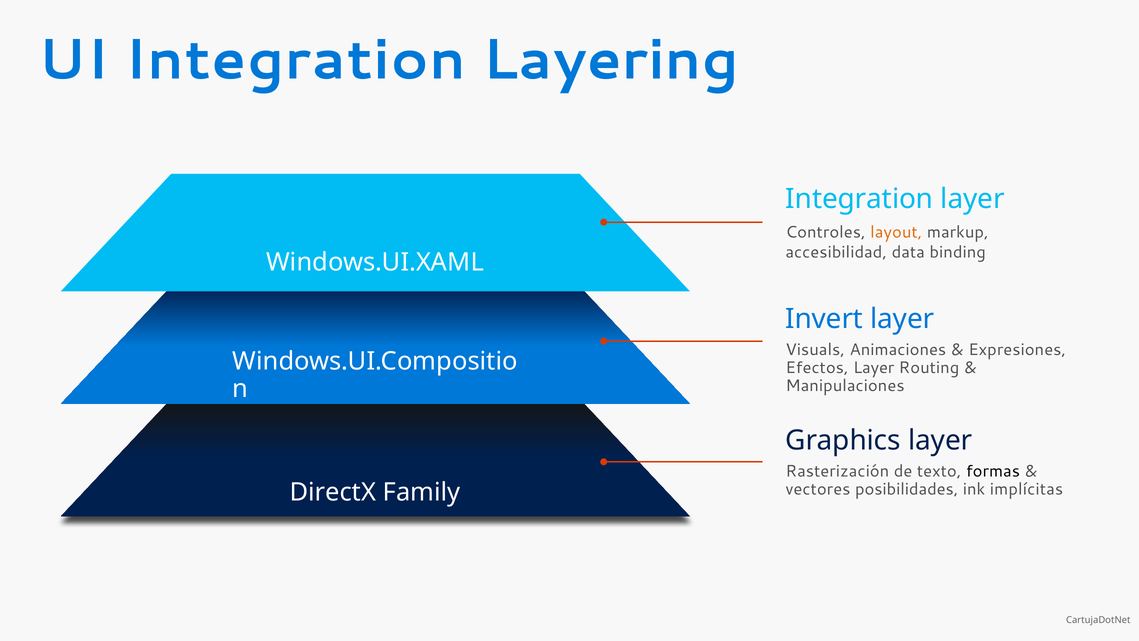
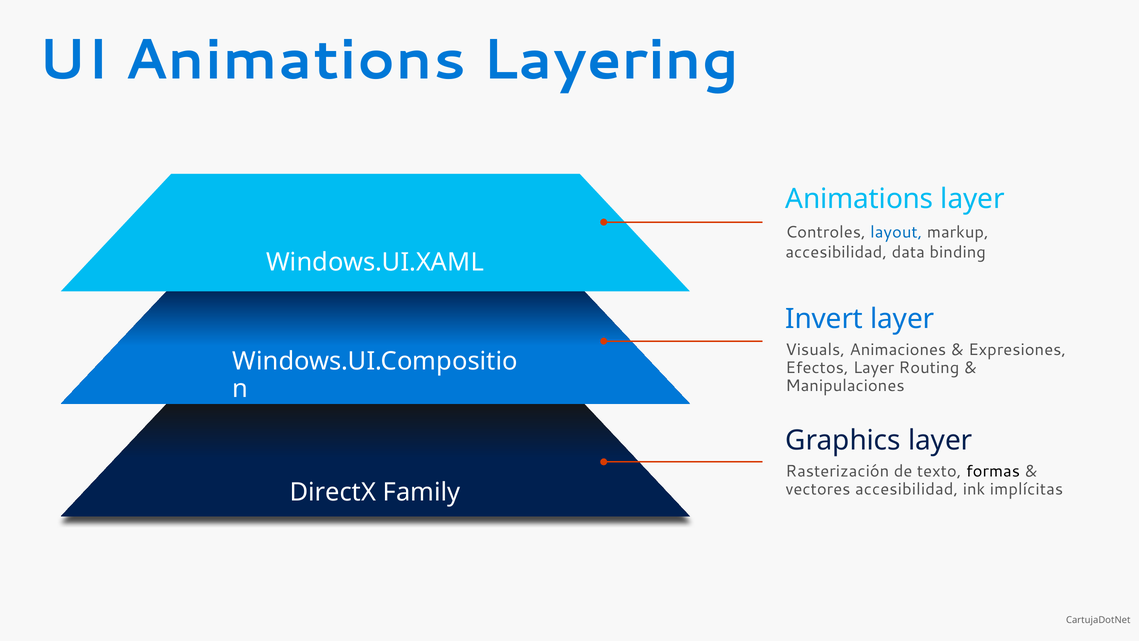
UI Integration: Integration -> Animations
Integration at (859, 199): Integration -> Animations
layout colour: orange -> blue
vectores posibilidades: posibilidades -> accesibilidad
